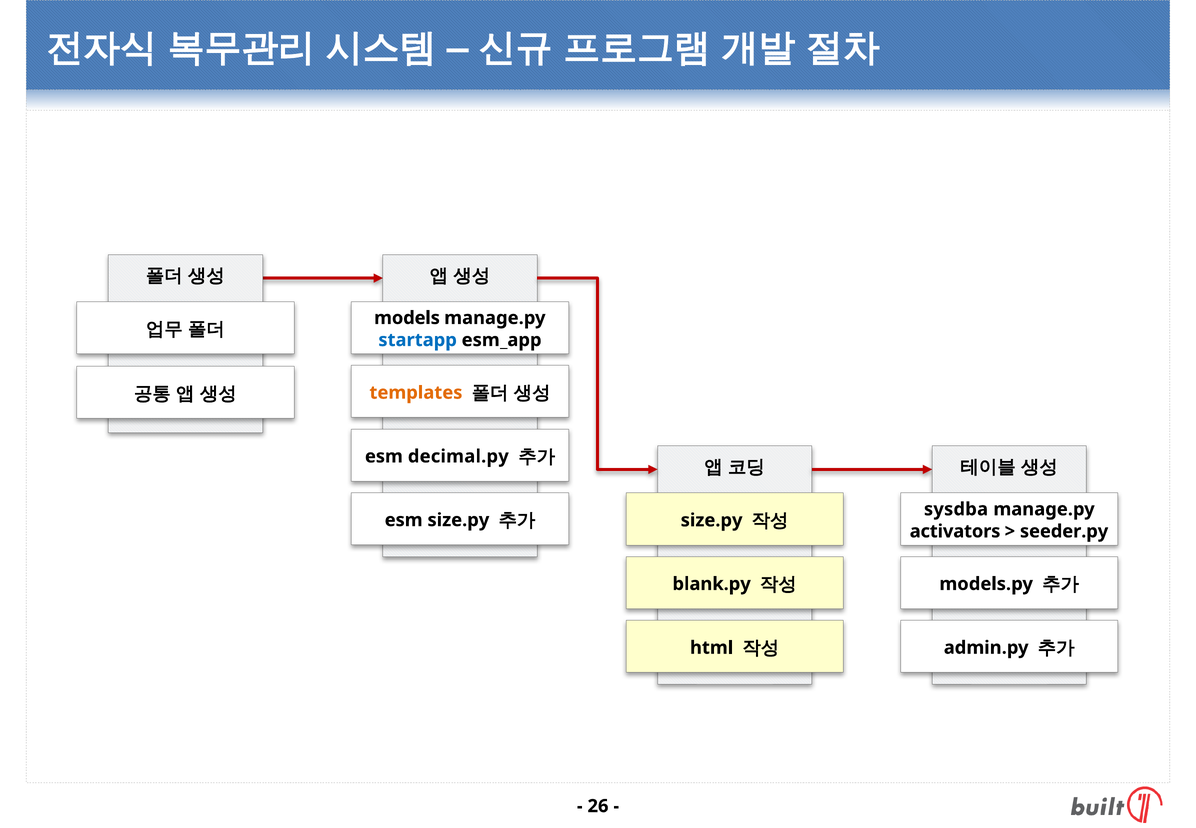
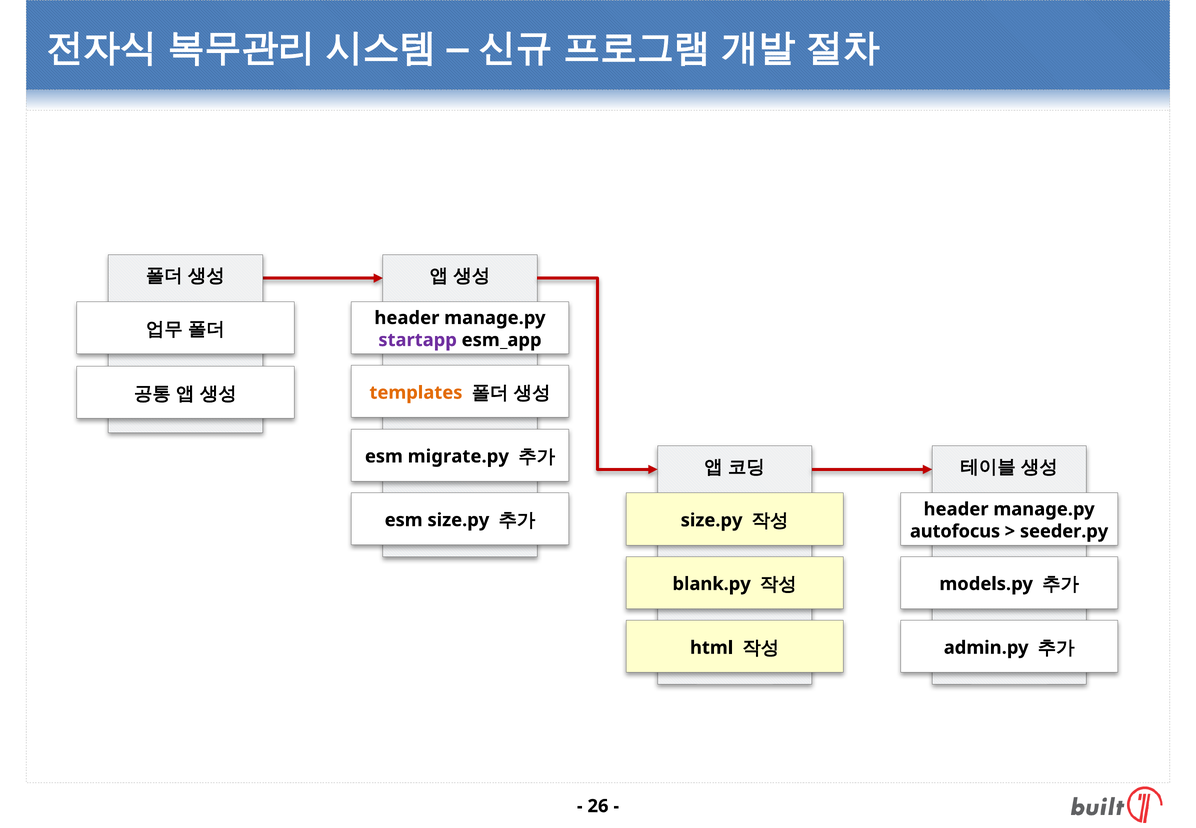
models at (407, 318): models -> header
startapp colour: blue -> purple
decimal.py: decimal.py -> migrate.py
sysdba at (956, 509): sysdba -> header
activators: activators -> autofocus
